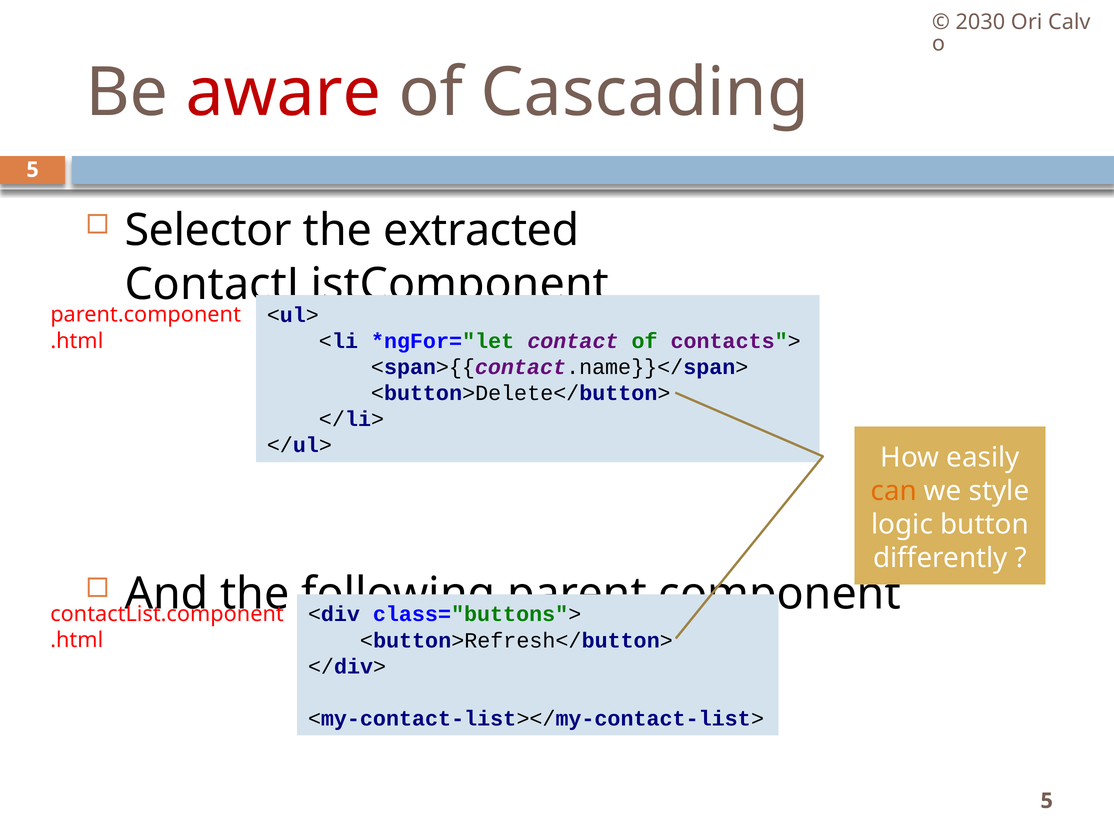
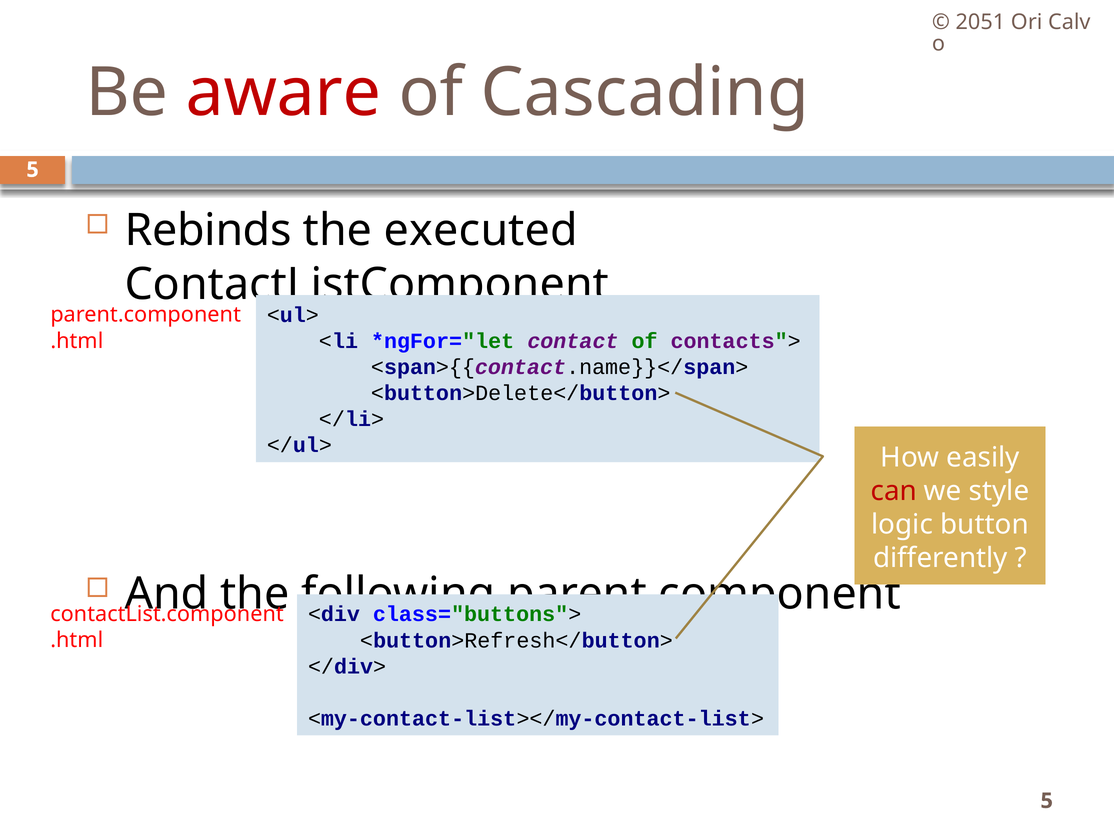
2030: 2030 -> 2051
Selector: Selector -> Rebinds
extracted: extracted -> executed
can colour: orange -> red
